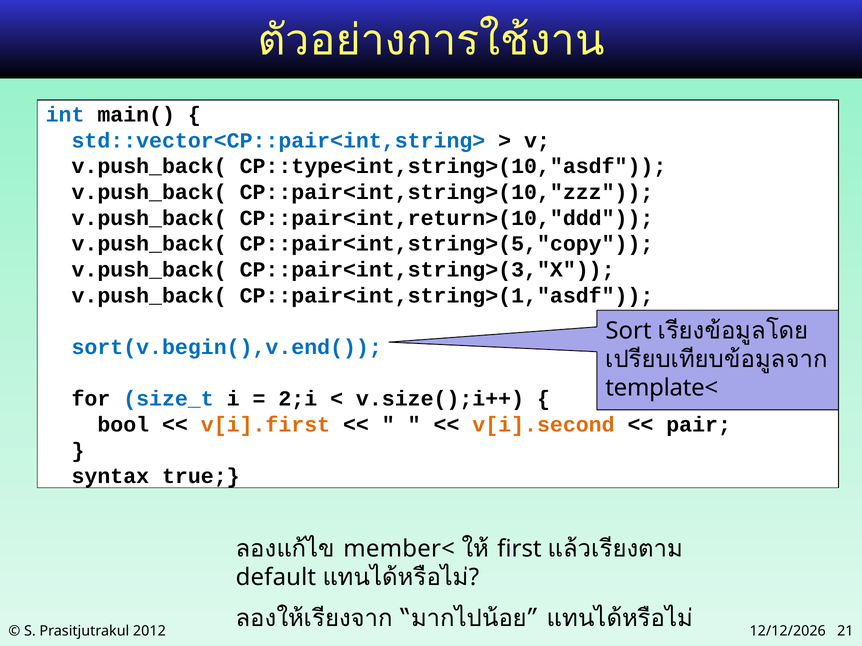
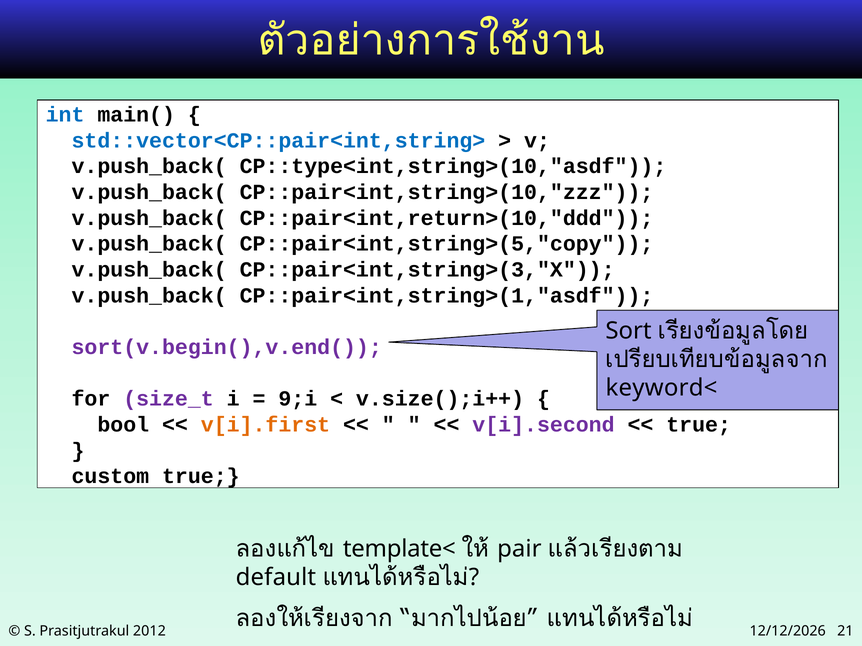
sort(v.begin(),v.end( colour: blue -> purple
template<: template< -> keyword<
size_t colour: blue -> purple
2;i: 2;i -> 9;i
v[i].second colour: orange -> purple
pair at (699, 425): pair -> true
syntax: syntax -> custom
member<: member< -> template<
first: first -> pair
